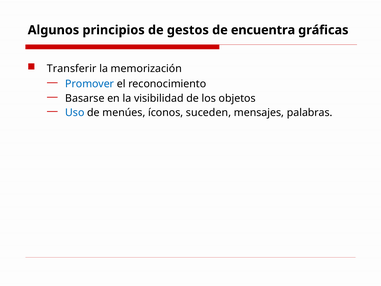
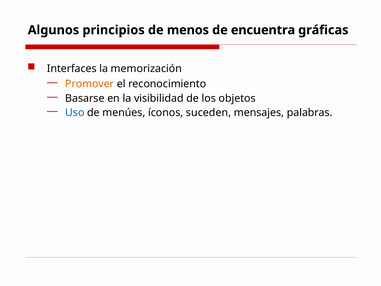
gestos: gestos -> menos
Transferir: Transferir -> Interfaces
Promover colour: blue -> orange
